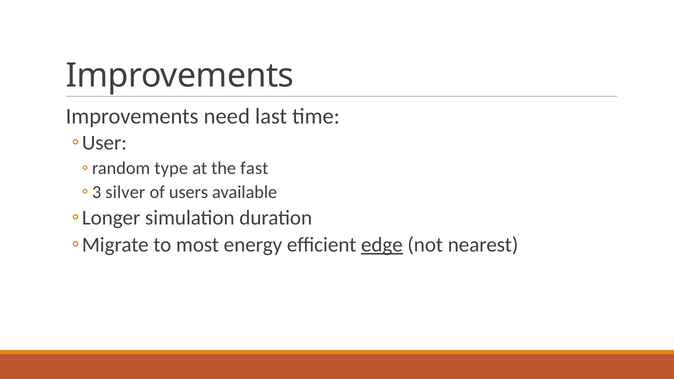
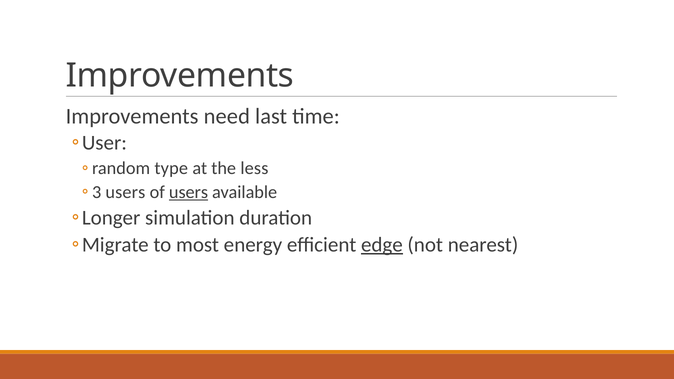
fast: fast -> less
silver at (125, 192): silver -> users
users at (189, 192) underline: none -> present
